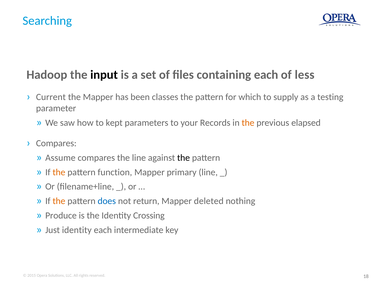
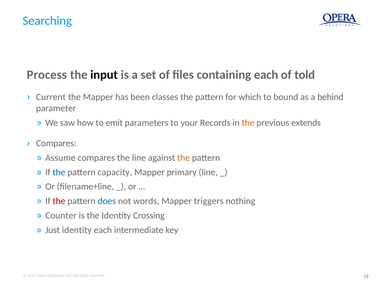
Hadoop: Hadoop -> Process
less: less -> told
supply: supply -> bound
testing: testing -> behind
kept: kept -> emit
elapsed: elapsed -> extends
the at (184, 158) colour: black -> orange
the at (59, 172) colour: orange -> blue
function: function -> capacity
the at (59, 201) colour: orange -> red
return: return -> words
deleted: deleted -> triggers
Produce: Produce -> Counter
